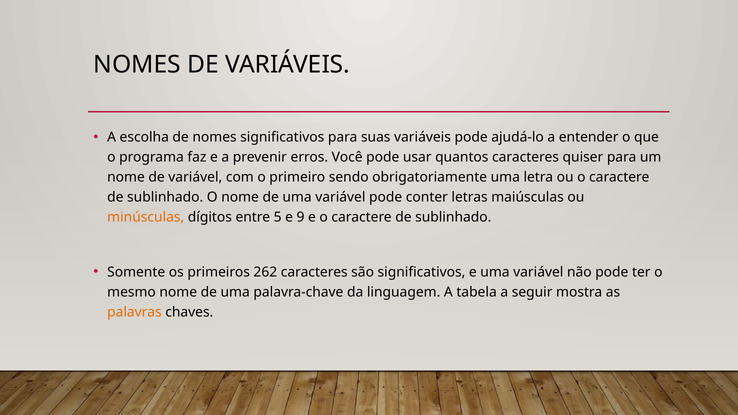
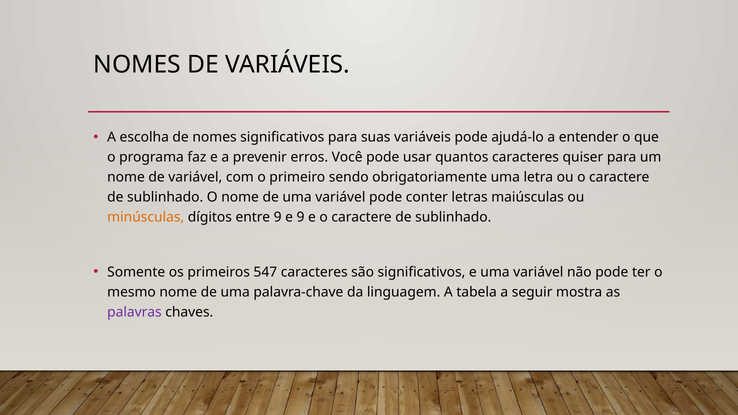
entre 5: 5 -> 9
262: 262 -> 547
palavras colour: orange -> purple
